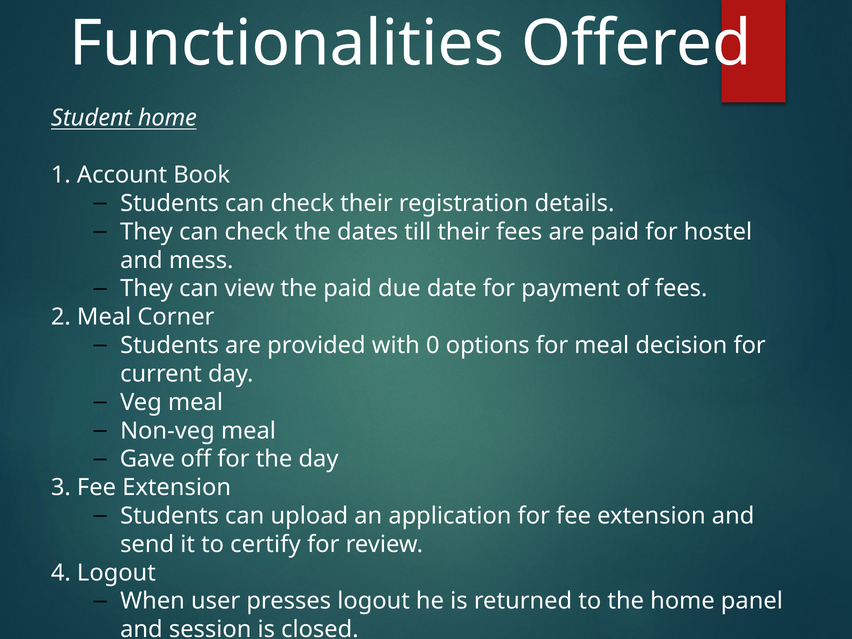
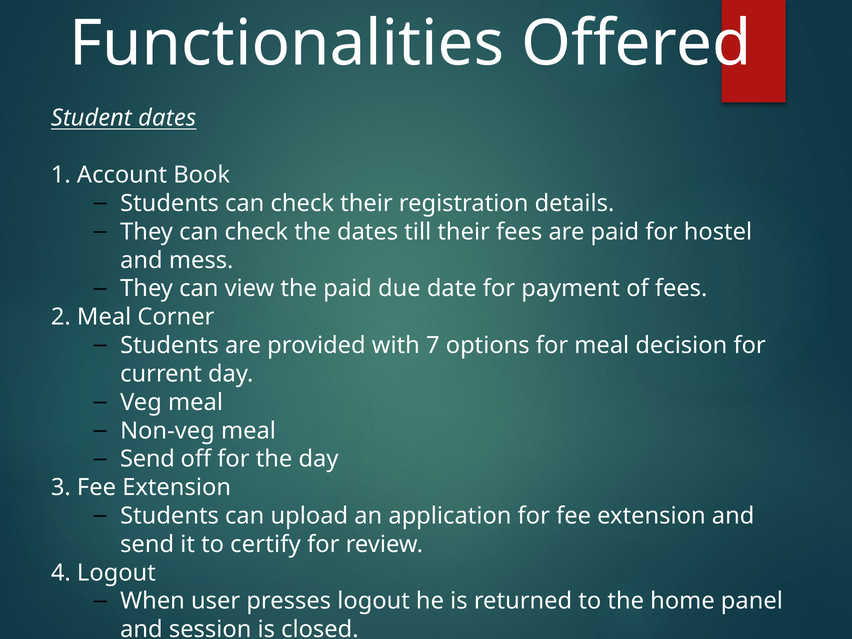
Student home: home -> dates
0: 0 -> 7
Gave at (147, 459): Gave -> Send
